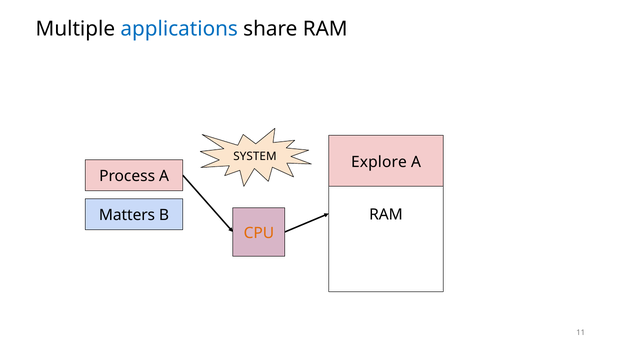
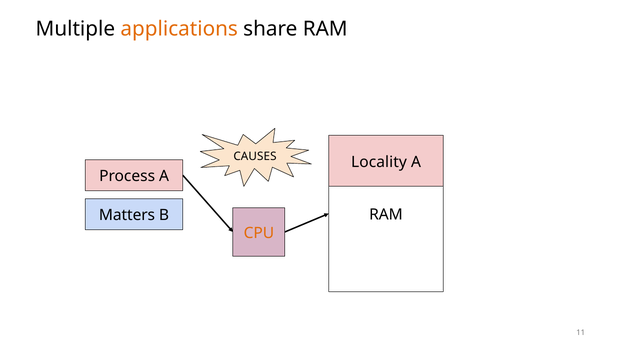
applications colour: blue -> orange
SYSTEM: SYSTEM -> CAUSES
Explore: Explore -> Locality
